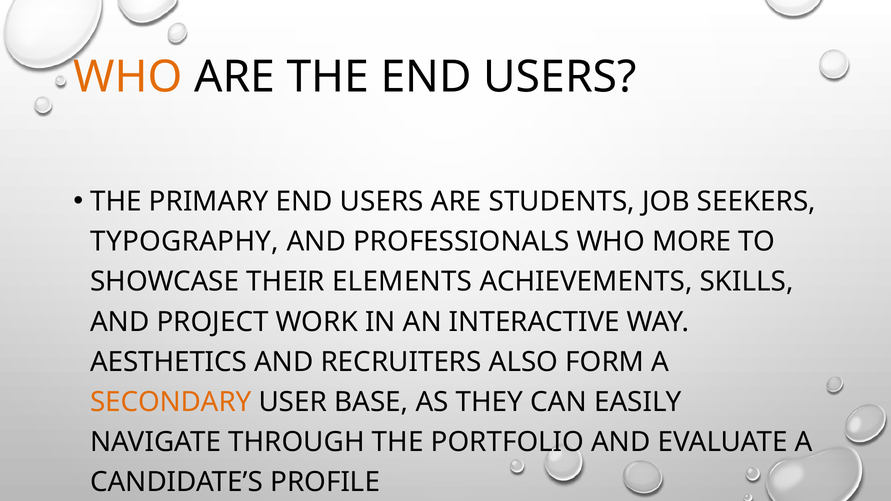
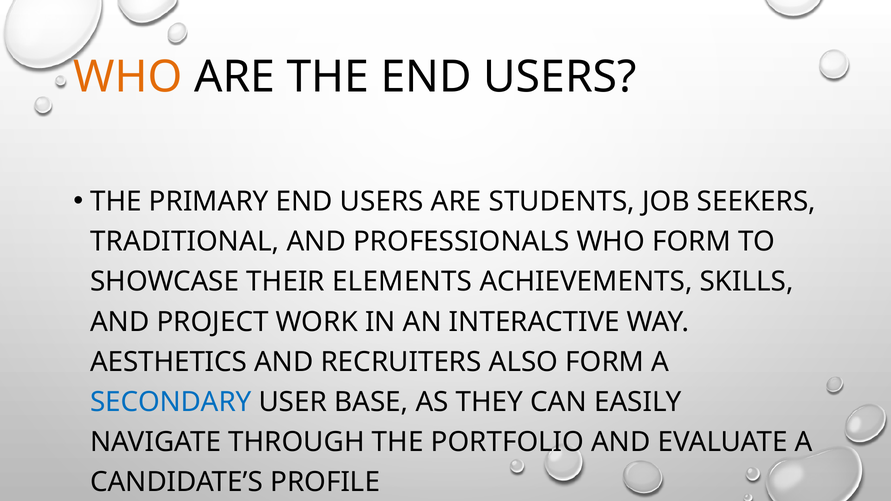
TYPOGRAPHY: TYPOGRAPHY -> TRADITIONAL
WHO MORE: MORE -> FORM
SECONDARY colour: orange -> blue
